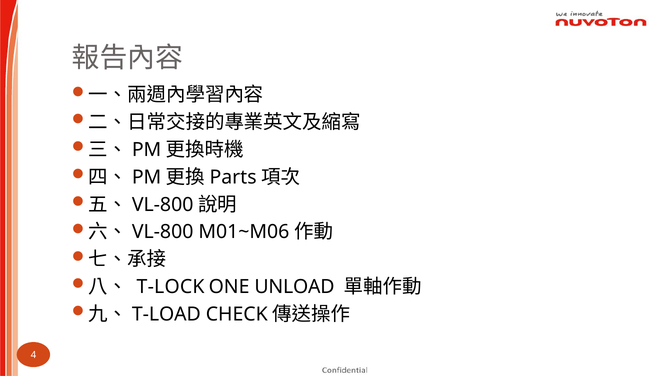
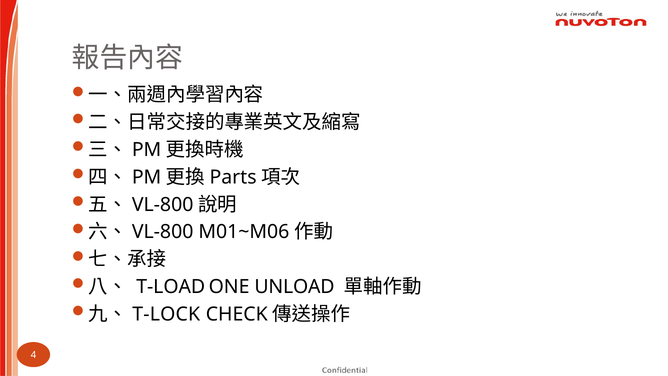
T-LOCK: T-LOCK -> T-LOAD
T-LOAD: T-LOAD -> T-LOCK
